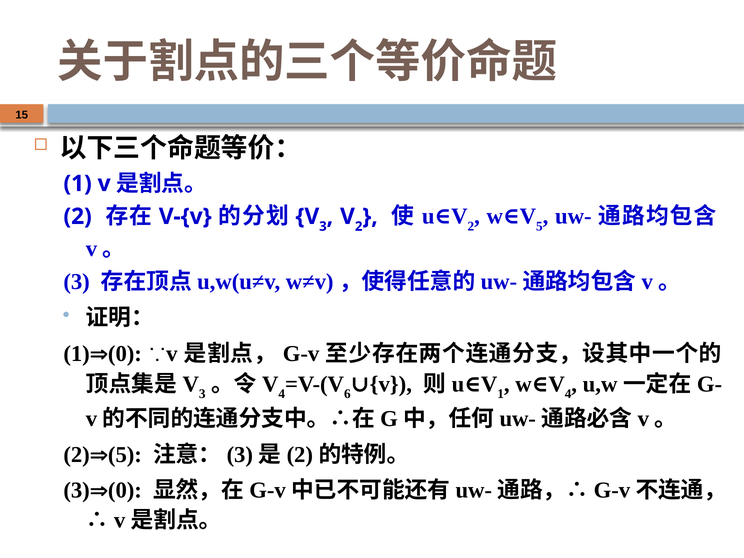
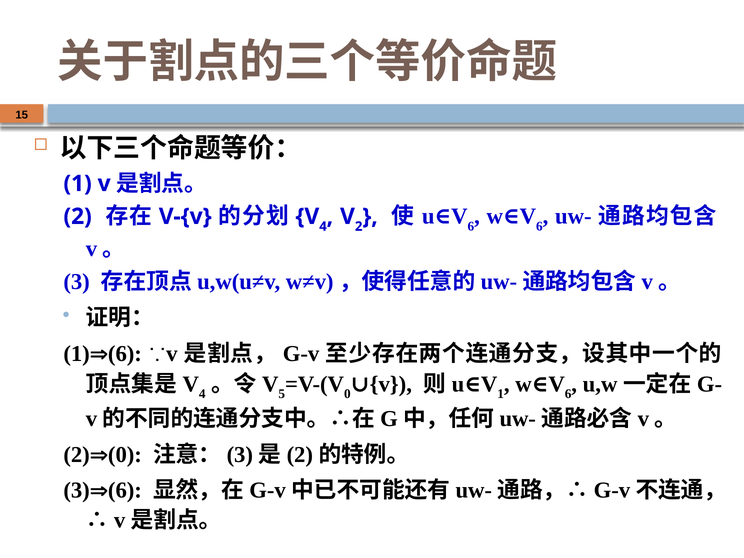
2 at (471, 226): 2 -> 6
5 at (539, 226): 5 -> 6
3 at (323, 226): 3 -> 4
0 at (125, 354): 0 -> 6
3 at (202, 394): 3 -> 4
4 at (282, 394): 4 -> 5
6 at (347, 394): 6 -> 0
4 at (568, 394): 4 -> 6
5 at (125, 455): 5 -> 0
0 at (125, 490): 0 -> 6
